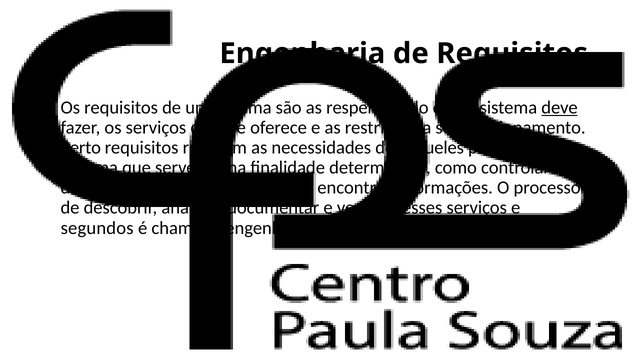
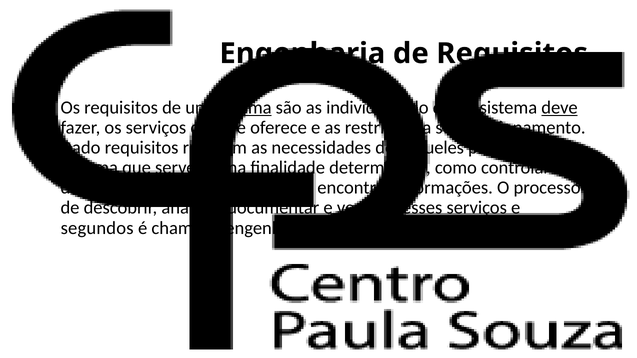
sistema at (243, 108) underline: none -> present
respeitada: respeitada -> individuais
Certo: Certo -> Dado
